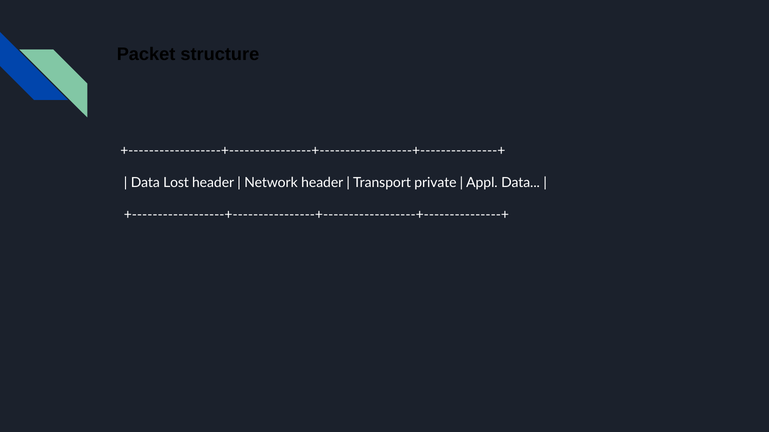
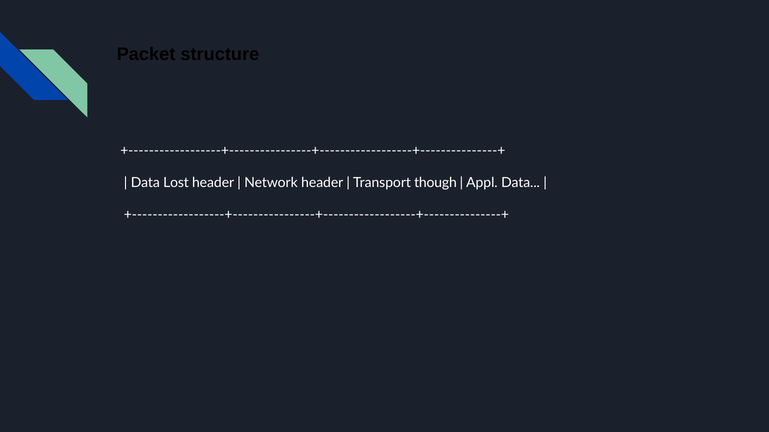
private: private -> though
